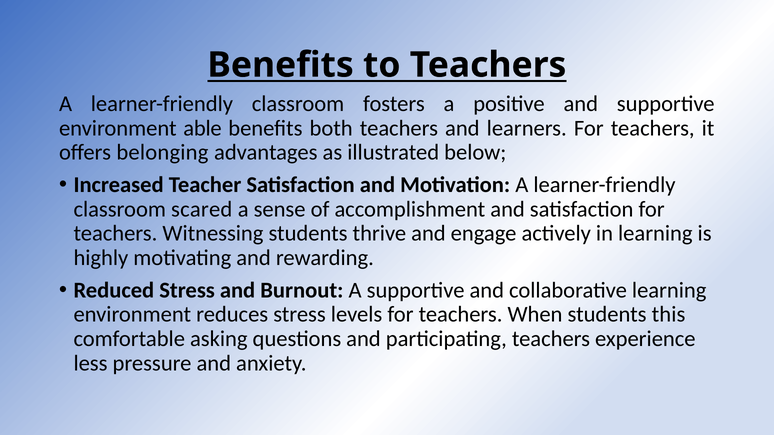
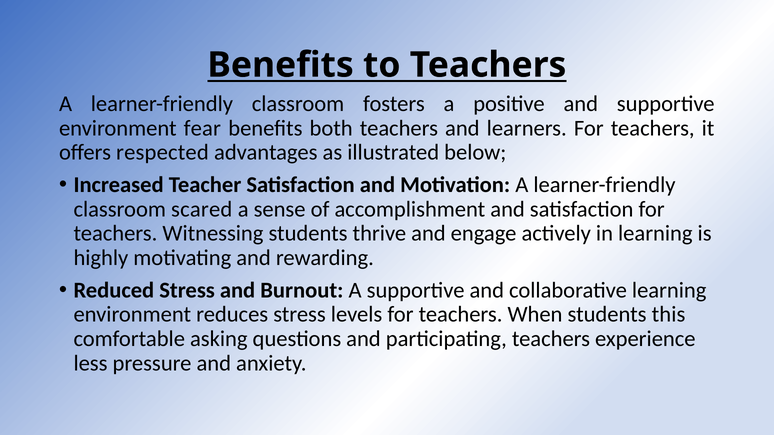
able: able -> fear
belonging: belonging -> respected
